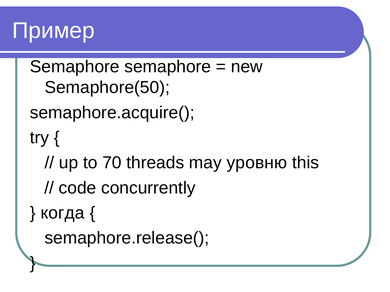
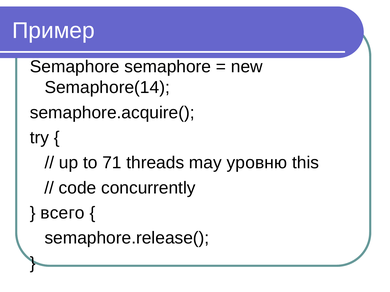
Semaphore(50: Semaphore(50 -> Semaphore(14
70: 70 -> 71
когда: когда -> всего
